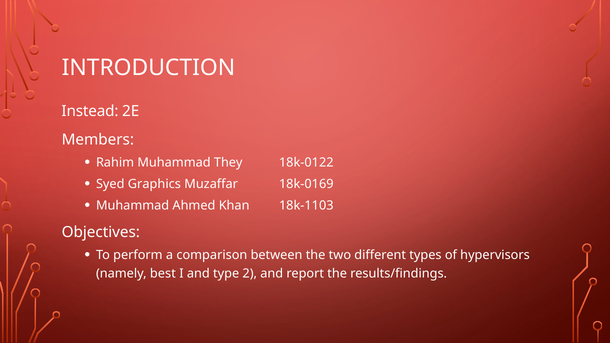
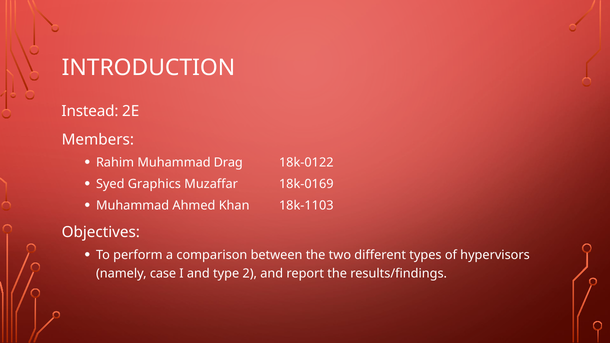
They: They -> Drag
best: best -> case
